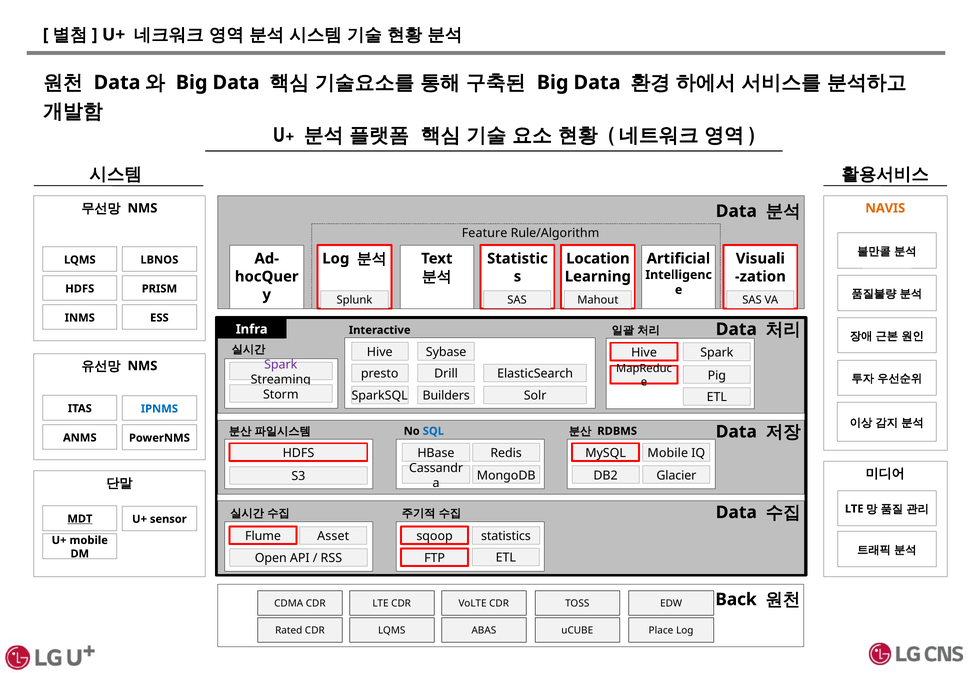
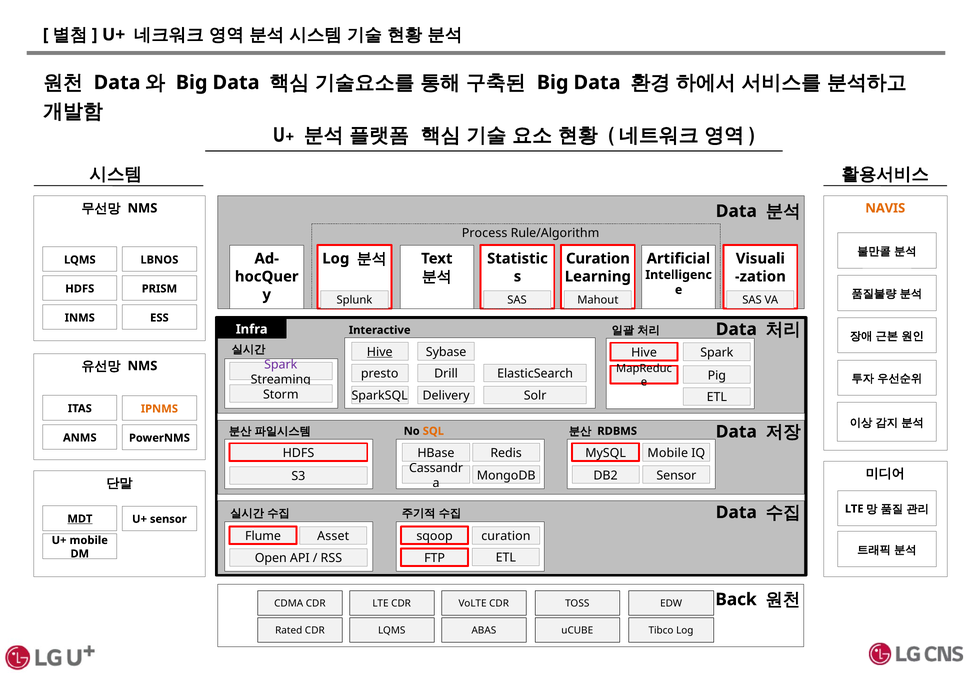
Feature: Feature -> Process
Location at (598, 259): Location -> Curation
Hive at (380, 352) underline: none -> present
Builders: Builders -> Delivery
IPNMS colour: blue -> orange
SQL colour: blue -> orange
DB2 Glacier: Glacier -> Sensor
sqoop statistics: statistics -> curation
Place: Place -> Tibco
